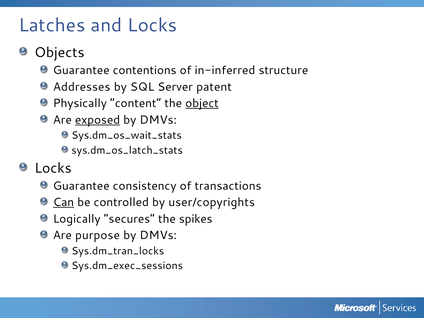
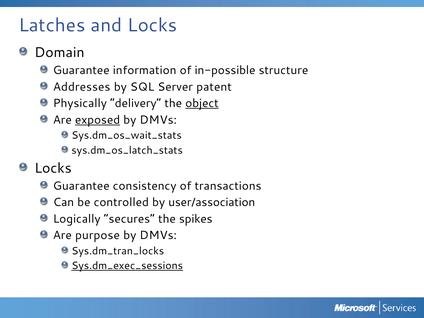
Objects: Objects -> Domain
contentions: contentions -> information
in-inferred: in-inferred -> in-possible
content: content -> delivery
Can underline: present -> none
user/copyrights: user/copyrights -> user/association
Sys.dm_exec_sessions underline: none -> present
